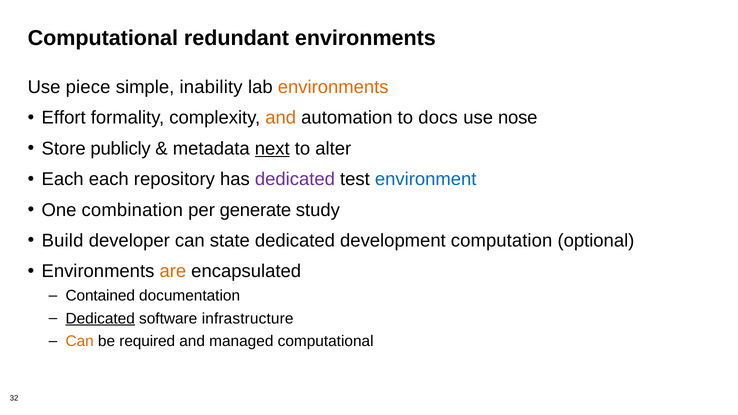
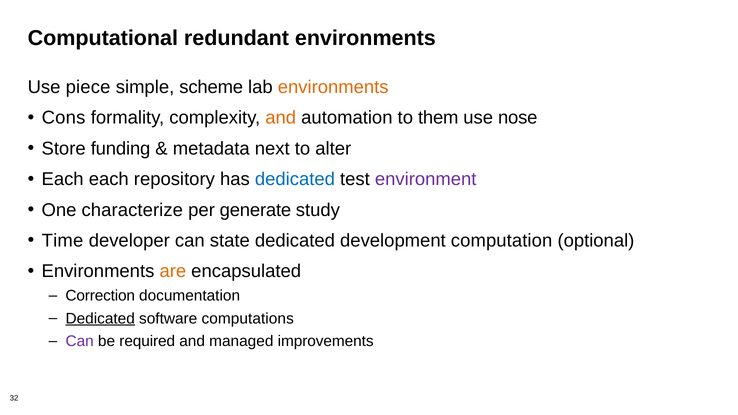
inability: inability -> scheme
Effort: Effort -> Cons
docs: docs -> them
publicly: publicly -> funding
next underline: present -> none
dedicated at (295, 179) colour: purple -> blue
environment colour: blue -> purple
combination: combination -> characterize
Build: Build -> Time
Contained: Contained -> Correction
infrastructure: infrastructure -> computations
Can at (80, 341) colour: orange -> purple
managed computational: computational -> improvements
